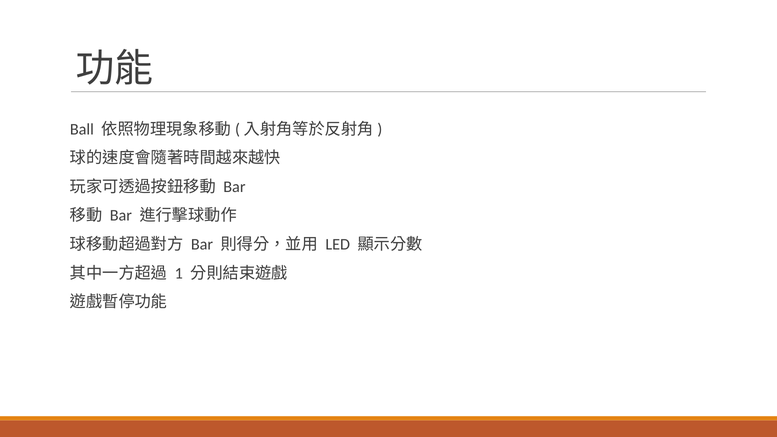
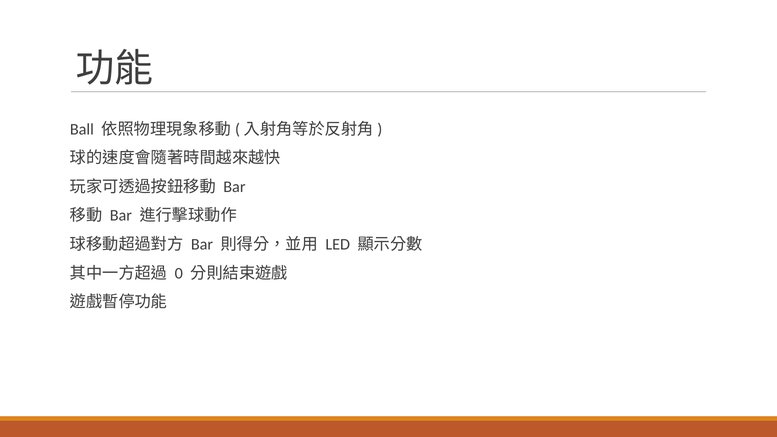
1: 1 -> 0
